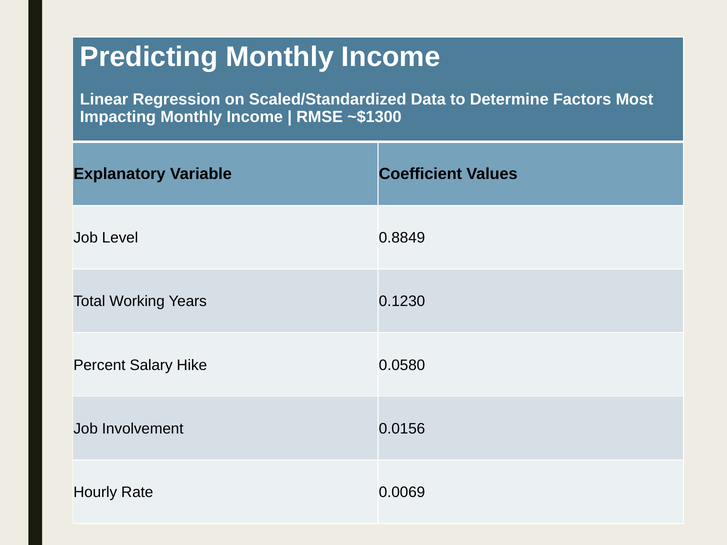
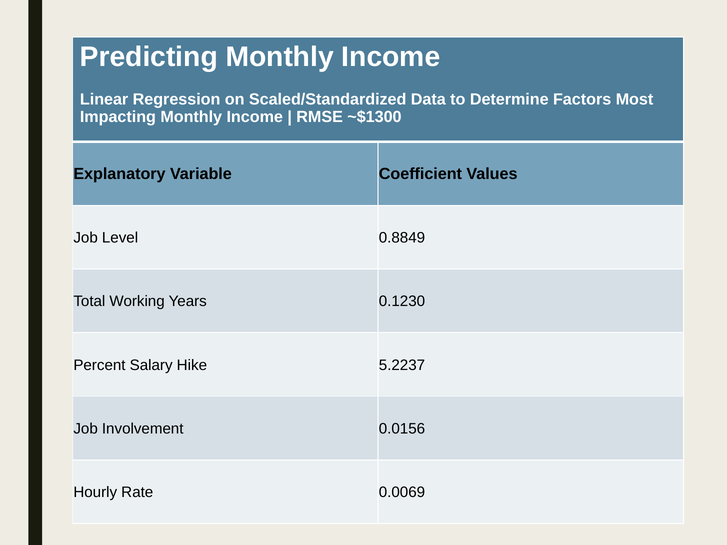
0.0580: 0.0580 -> 5.2237
